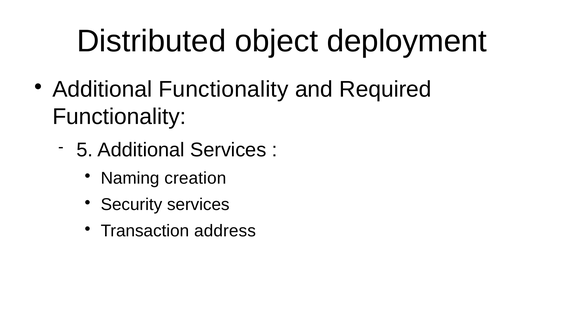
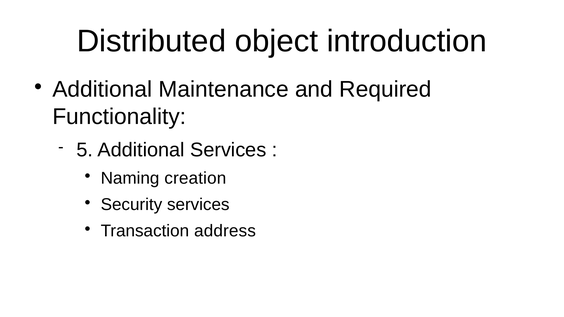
deployment: deployment -> introduction
Additional Functionality: Functionality -> Maintenance
